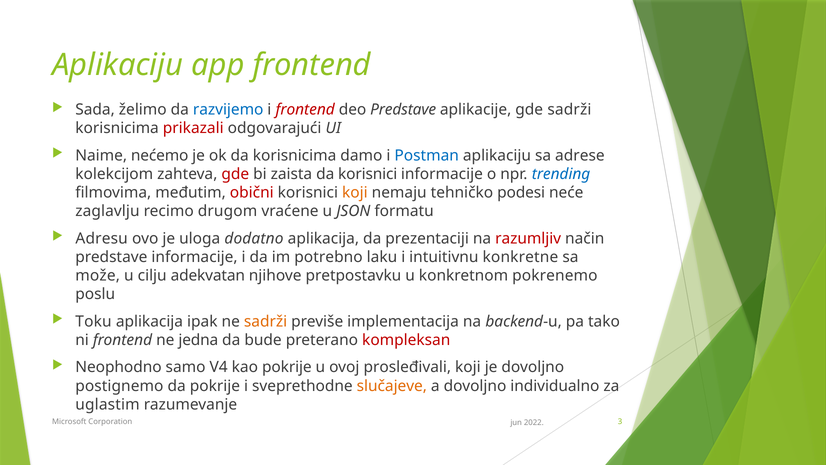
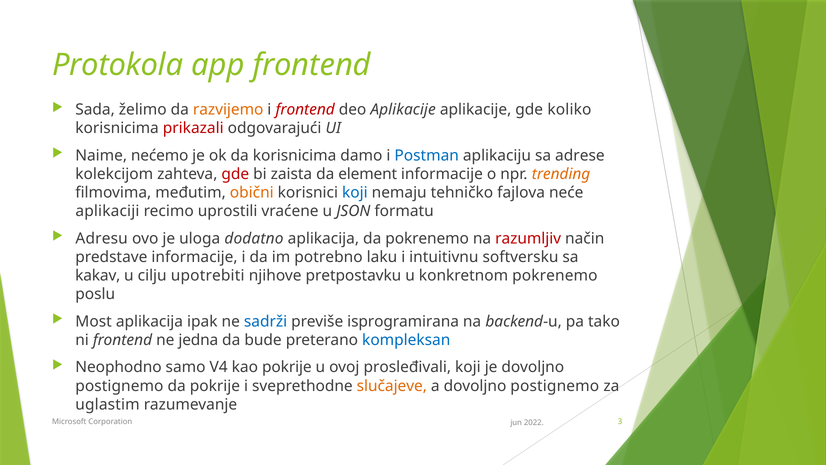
Aplikaciju at (118, 65): Aplikaciju -> Protokola
razvijemo colour: blue -> orange
deo Predstave: Predstave -> Aplikacije
gde sadrži: sadrži -> koliko
da korisnici: korisnici -> element
trending colour: blue -> orange
obični colour: red -> orange
koji at (355, 193) colour: orange -> blue
podesi: podesi -> fajlova
zaglavlju: zaglavlju -> aplikaciji
drugom: drugom -> uprostili
da prezentaciji: prezentaciji -> pokrenemo
konkretne: konkretne -> softversku
može: može -> kakav
adekvatan: adekvatan -> upotrebiti
Toku: Toku -> Most
sadrži at (266, 321) colour: orange -> blue
implementacija: implementacija -> isprogramirana
kompleksan colour: red -> blue
a dovoljno individualno: individualno -> postignemo
